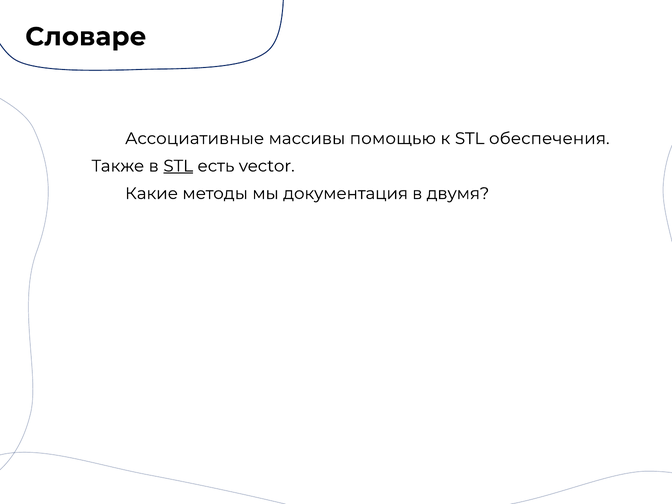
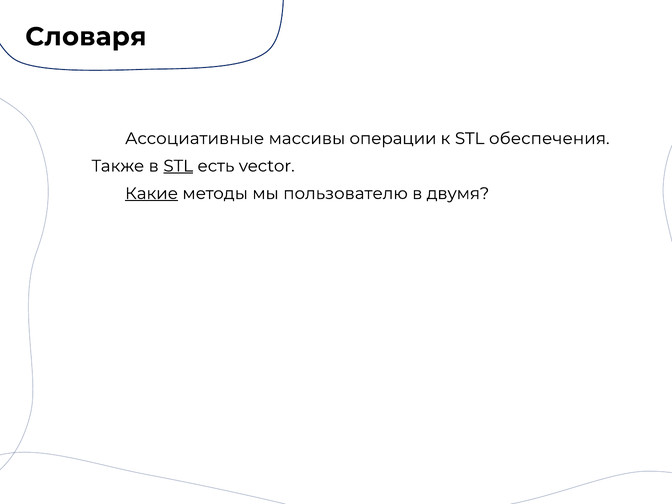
Словаре: Словаре -> Словаря
помощью: помощью -> операции
Какие underline: none -> present
документация: документация -> пользователю
